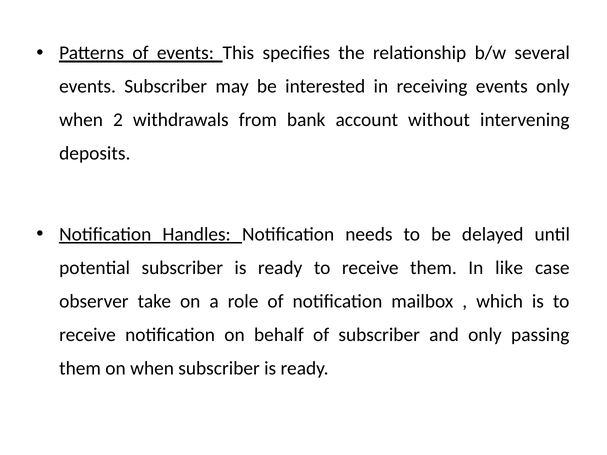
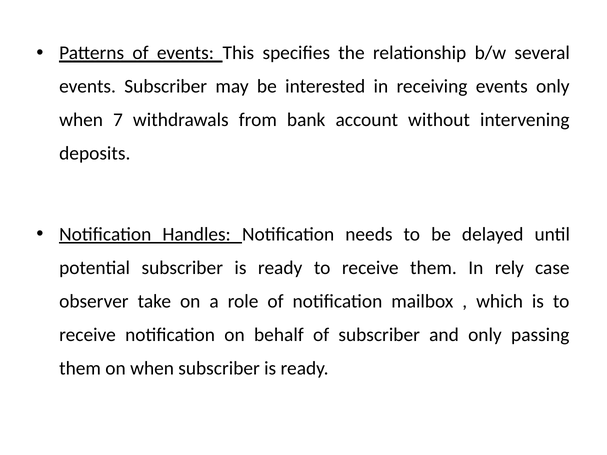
2: 2 -> 7
like: like -> rely
